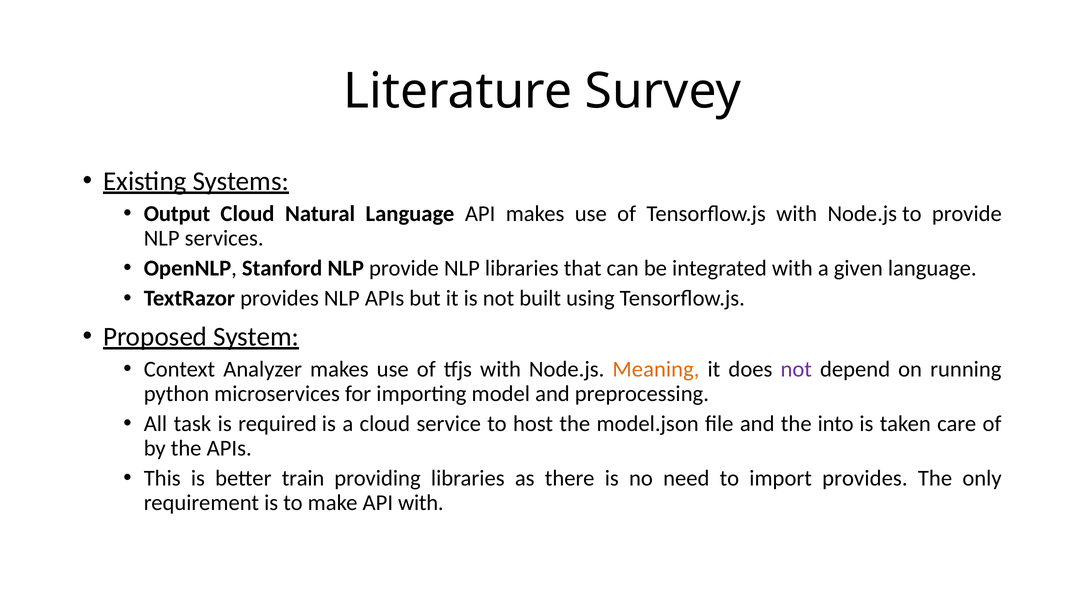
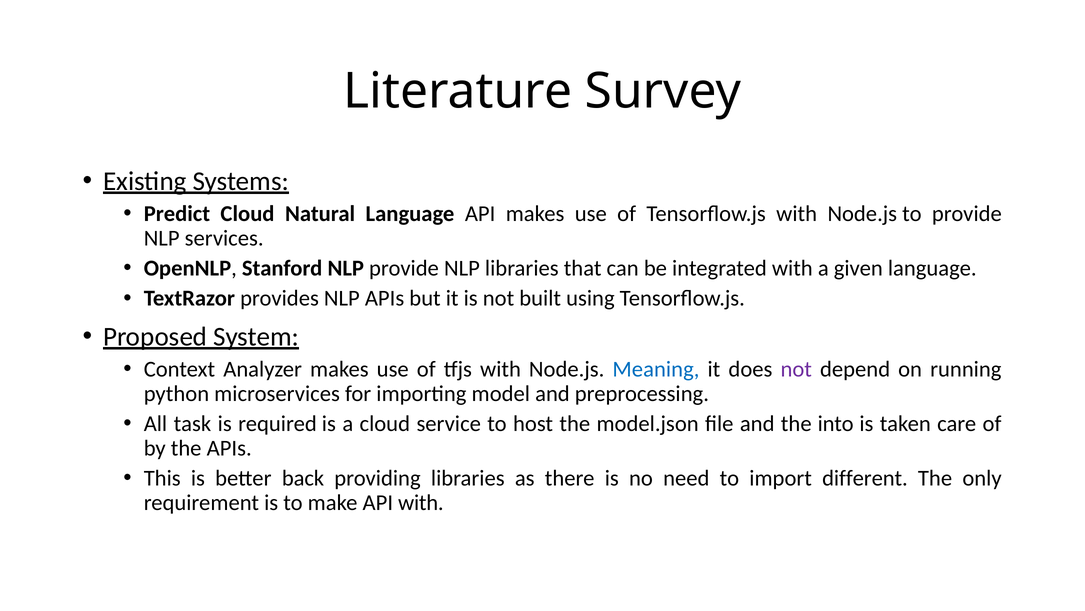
Output: Output -> Predict
Meaning colour: orange -> blue
train: train -> back
import provides: provides -> different
